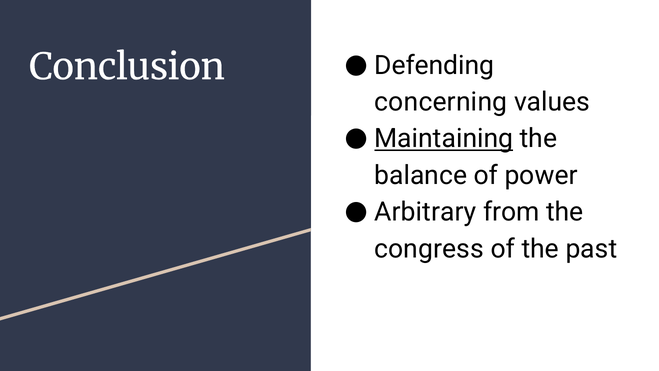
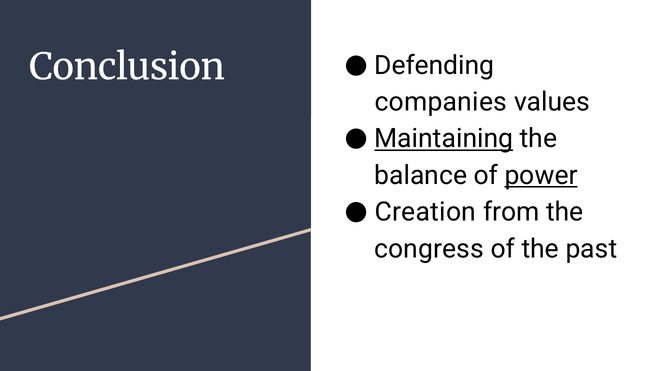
concerning: concerning -> companies
power underline: none -> present
Arbitrary: Arbitrary -> Creation
